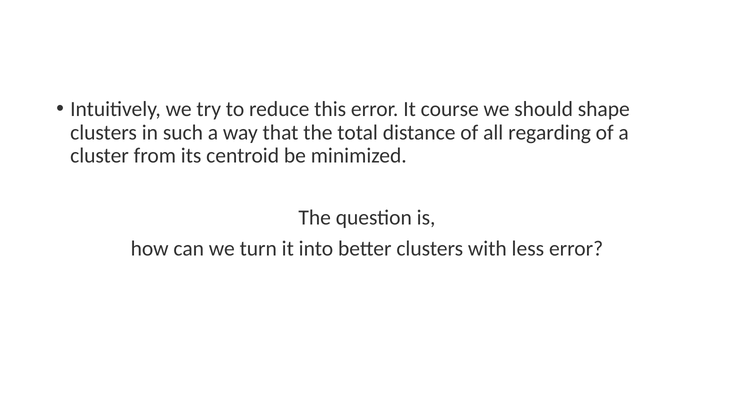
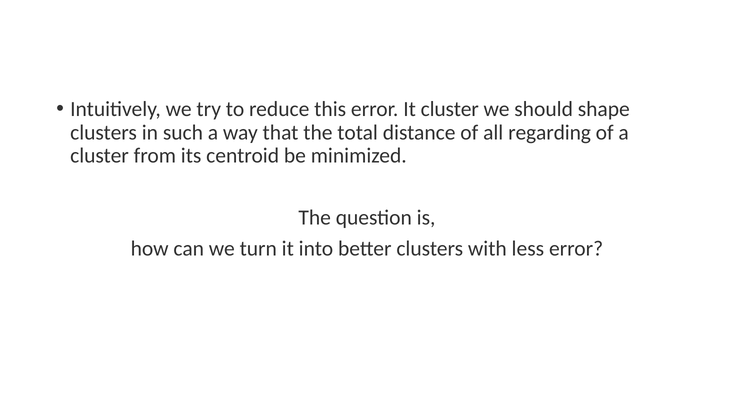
It course: course -> cluster
